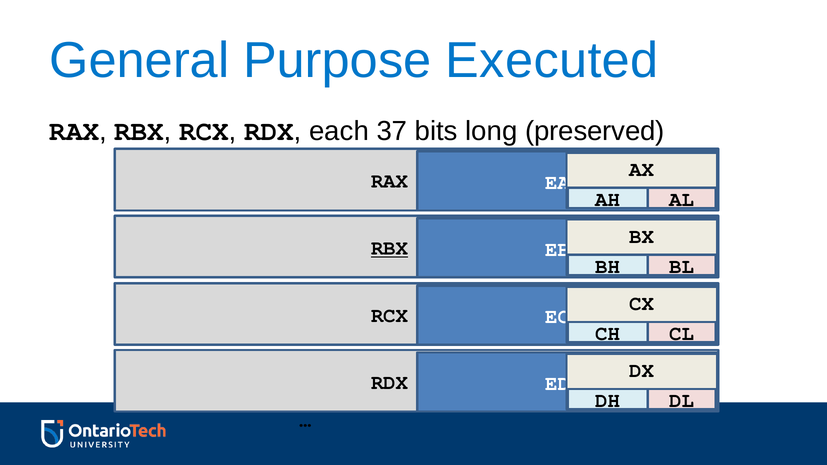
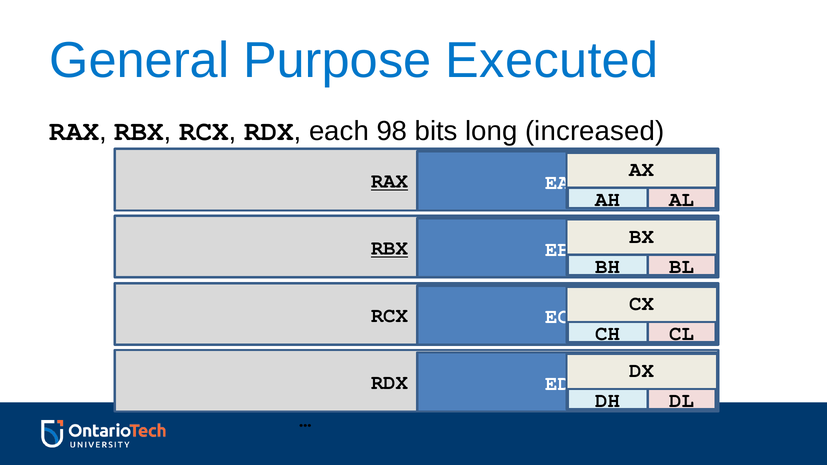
37: 37 -> 98
preserved: preserved -> increased
RAX at (390, 181) underline: none -> present
